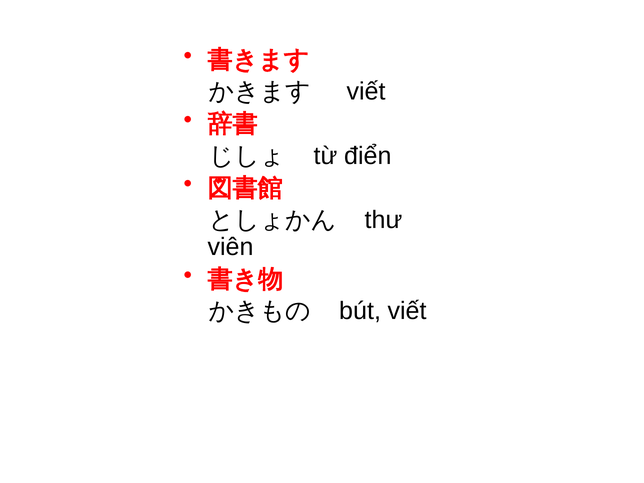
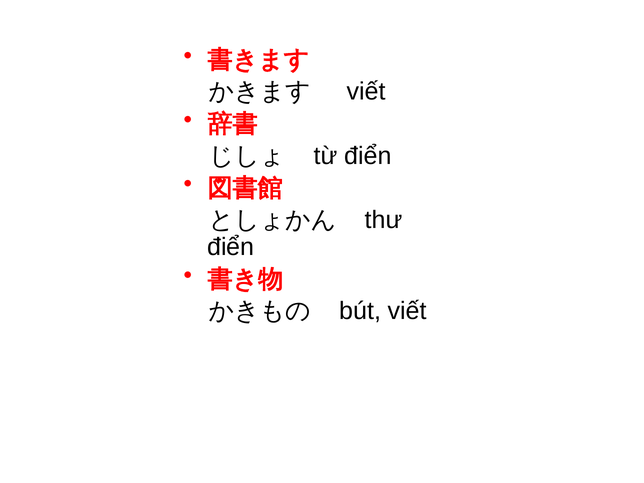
viên at (231, 247): viên -> điển
